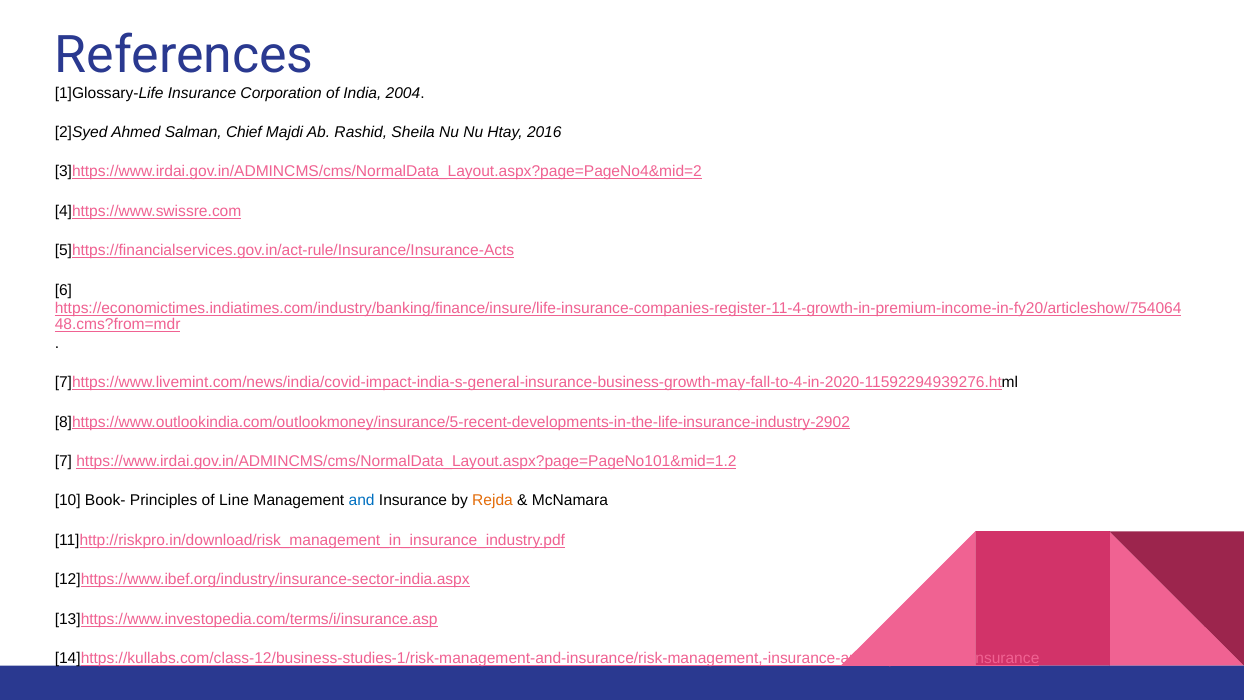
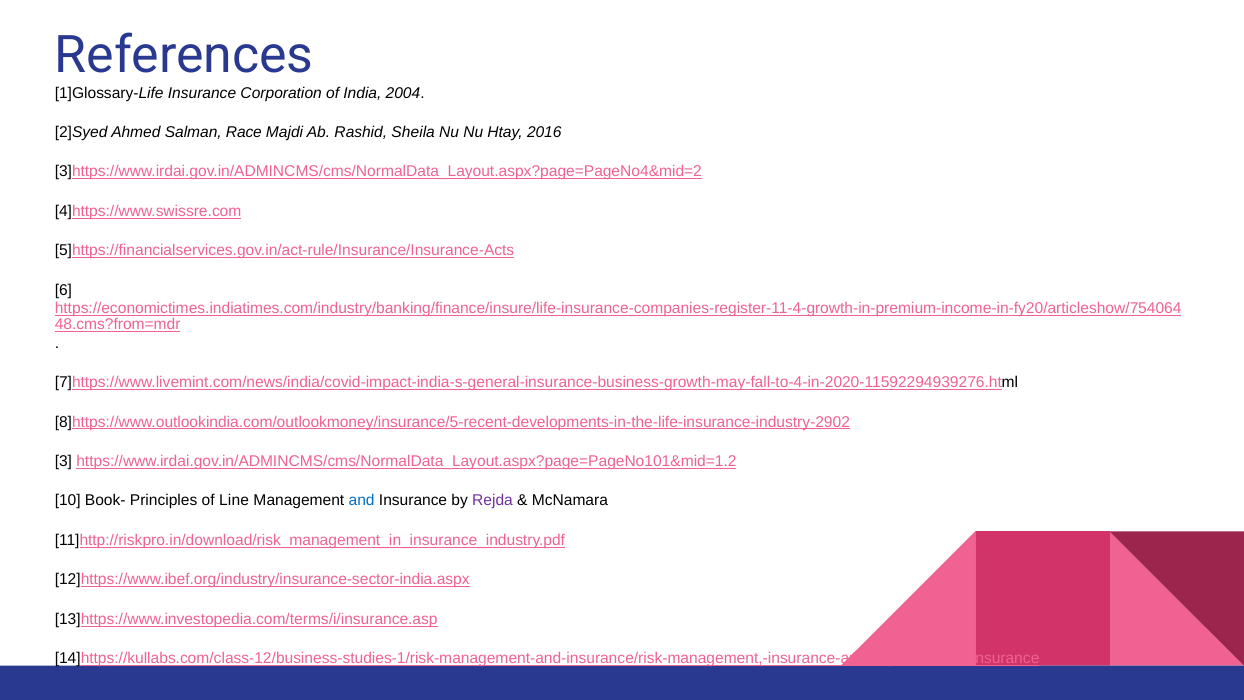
Chief: Chief -> Race
7: 7 -> 3
Rejda colour: orange -> purple
